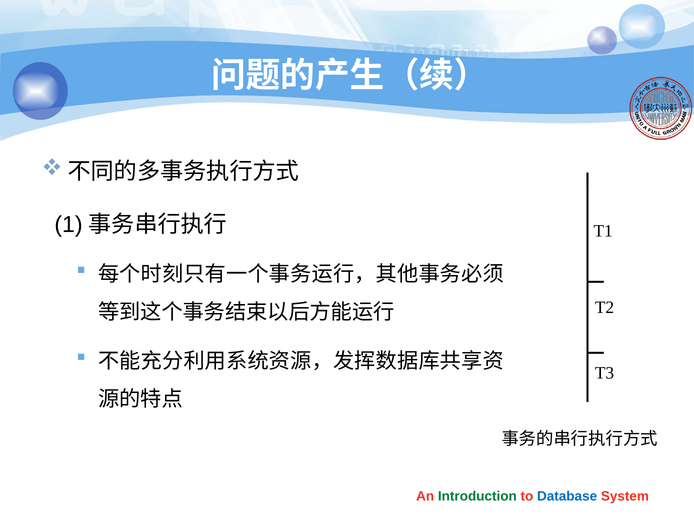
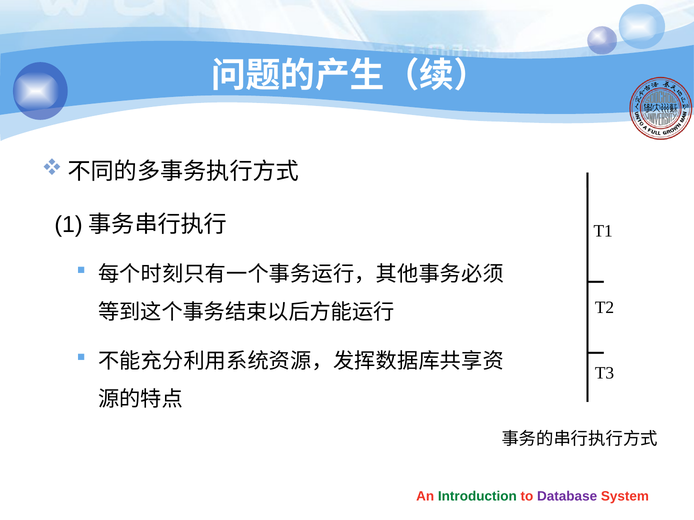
Database colour: blue -> purple
